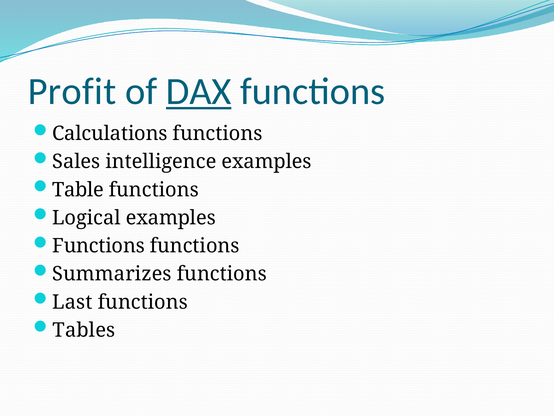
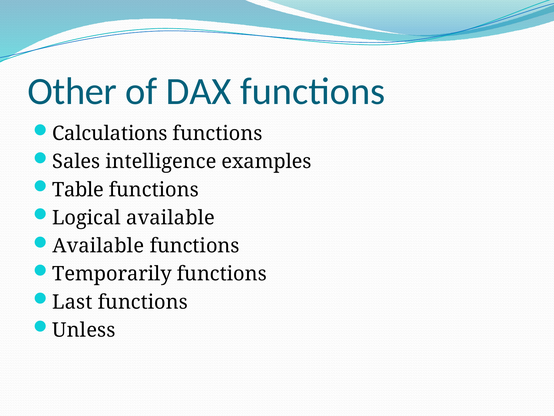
Profit: Profit -> Other
DAX underline: present -> none
Logical examples: examples -> available
Functions at (98, 246): Functions -> Available
Summarizes: Summarizes -> Temporarily
Tables: Tables -> Unless
